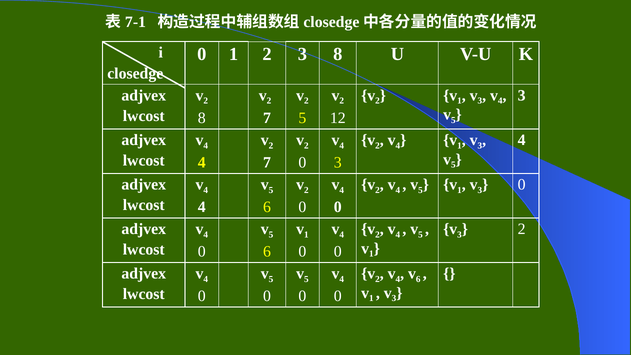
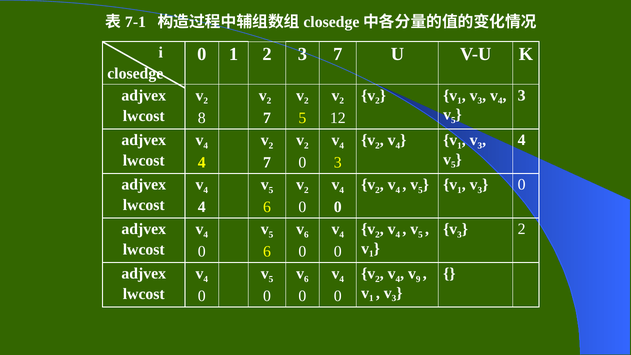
3 8: 8 -> 7
1 at (306, 234): 1 -> 6
5 at (306, 279): 5 -> 6
6 at (418, 279): 6 -> 9
